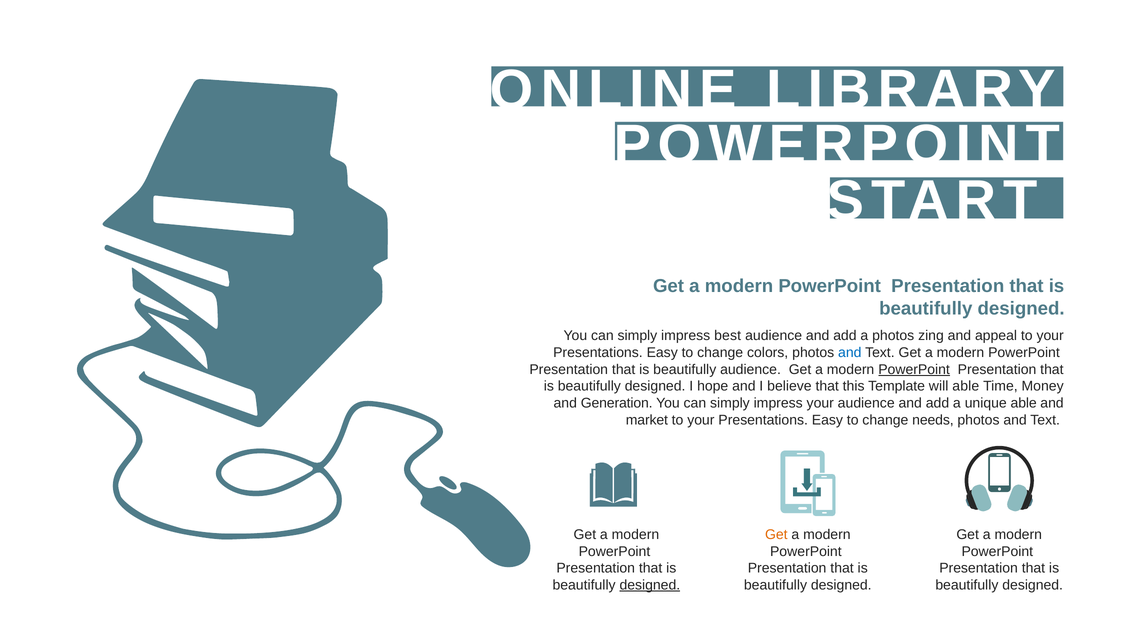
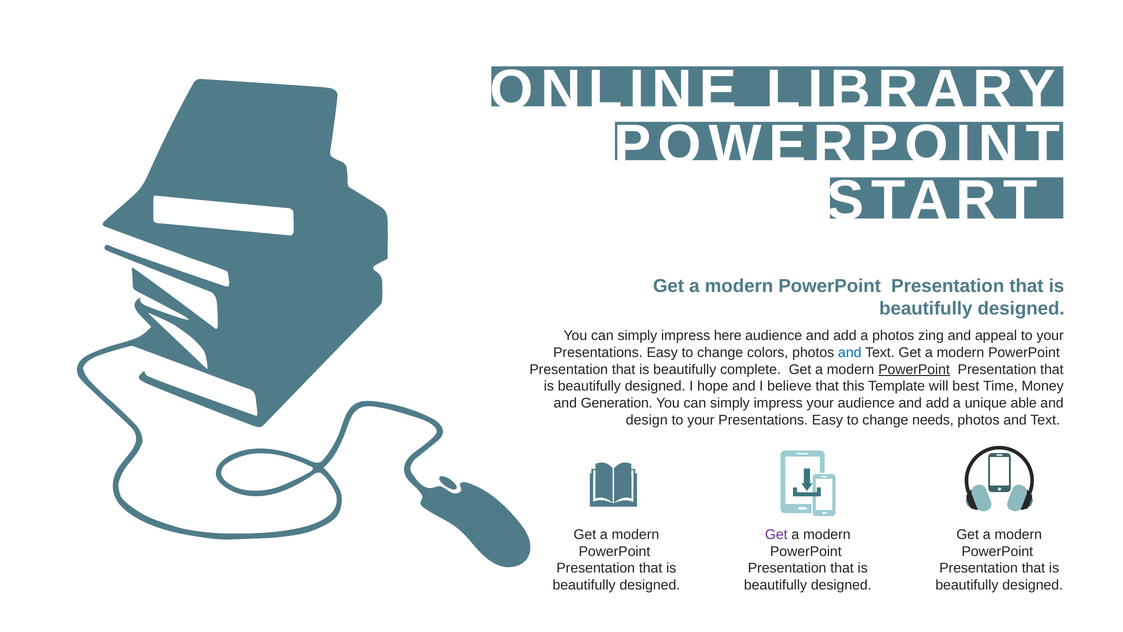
best: best -> here
beautifully audience: audience -> complete
will able: able -> best
market: market -> design
Get at (776, 534) colour: orange -> purple
designed at (650, 585) underline: present -> none
